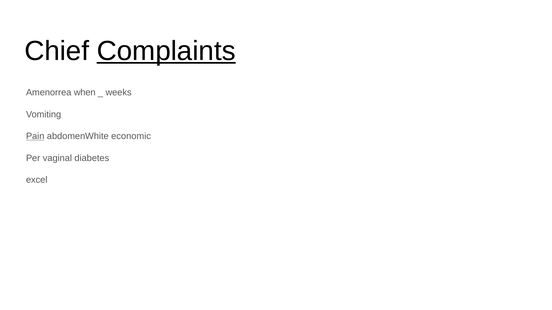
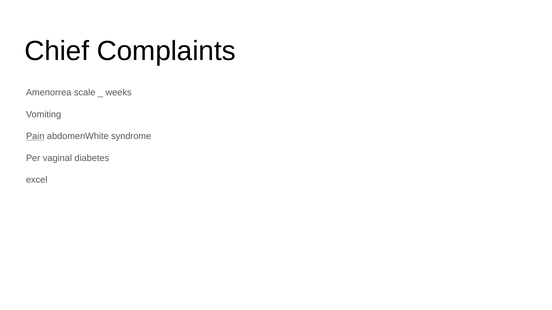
Complaints underline: present -> none
when: when -> scale
economic: economic -> syndrome
